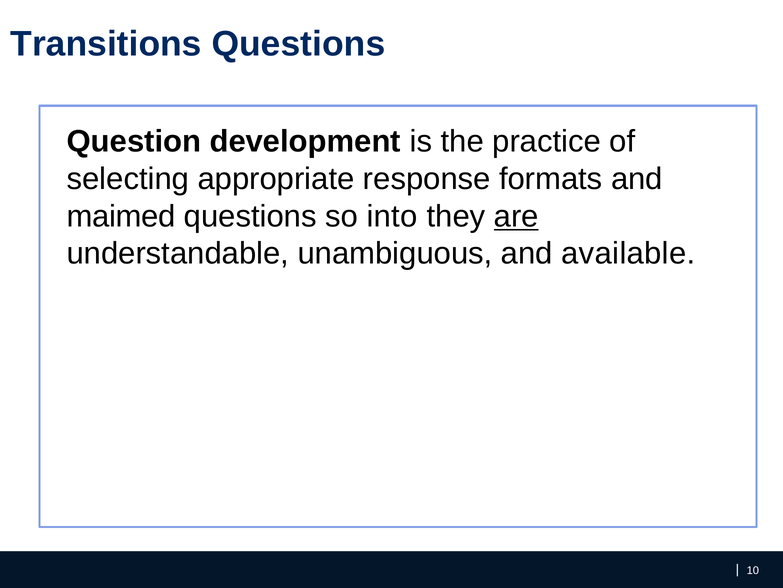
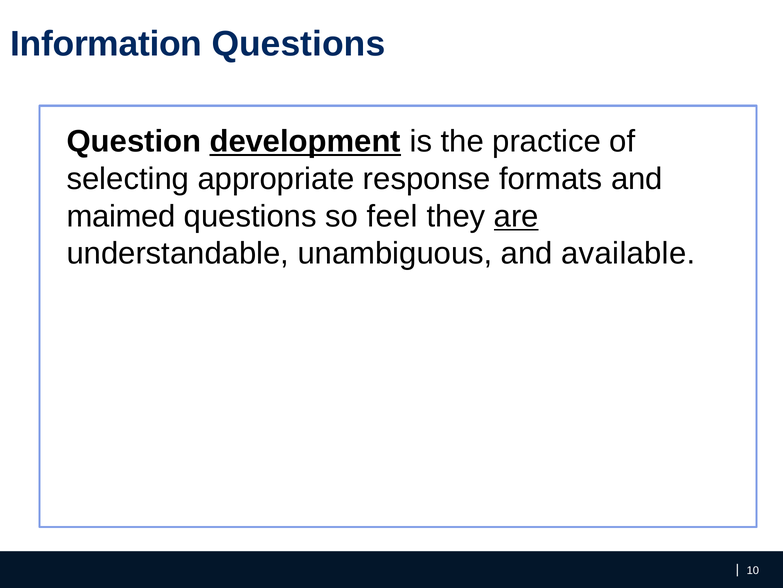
Transitions: Transitions -> Information
development underline: none -> present
into: into -> feel
